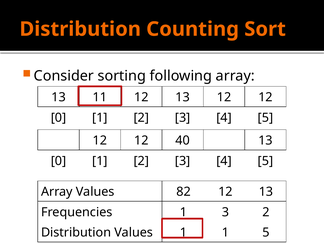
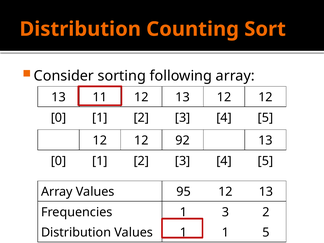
40: 40 -> 92
82: 82 -> 95
